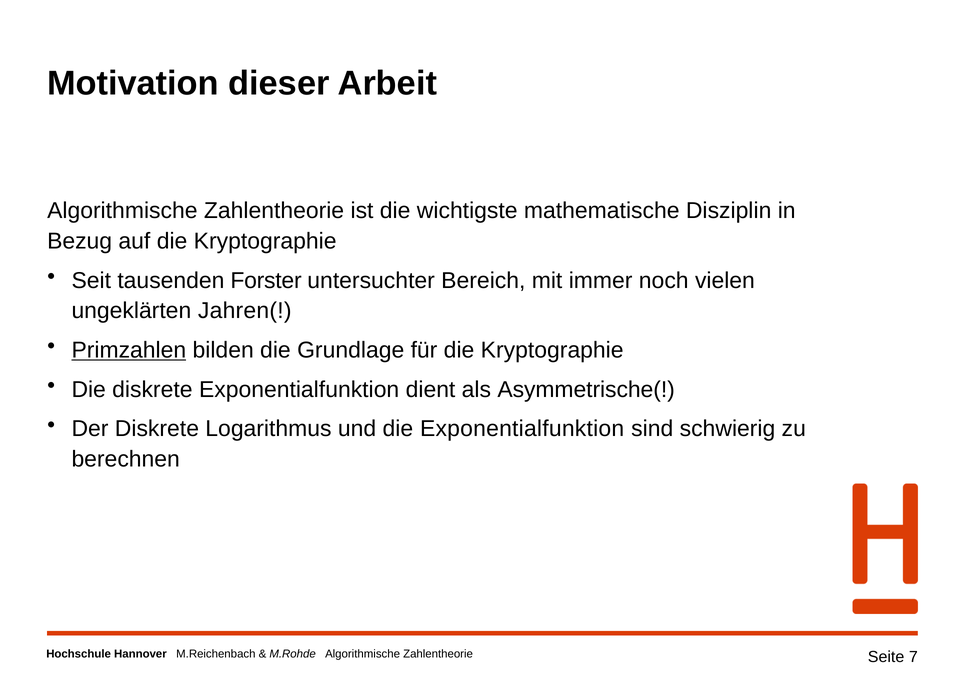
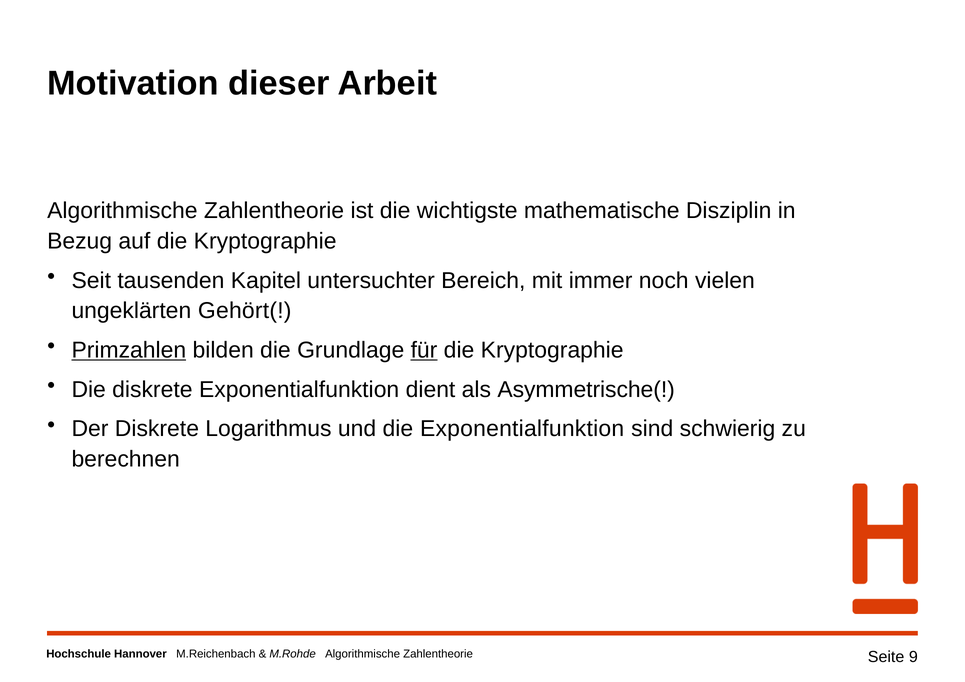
Forster: Forster -> Kapitel
Jahren(: Jahren( -> Gehört(
für underline: none -> present
7: 7 -> 9
